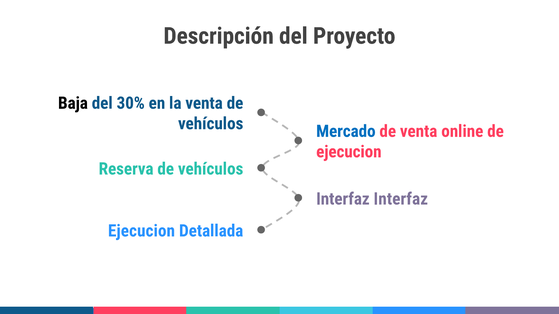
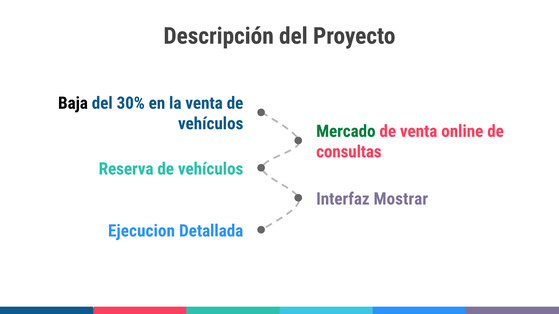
Mercado colour: blue -> green
ejecucion at (349, 152): ejecucion -> consultas
Interfaz Interfaz: Interfaz -> Mostrar
